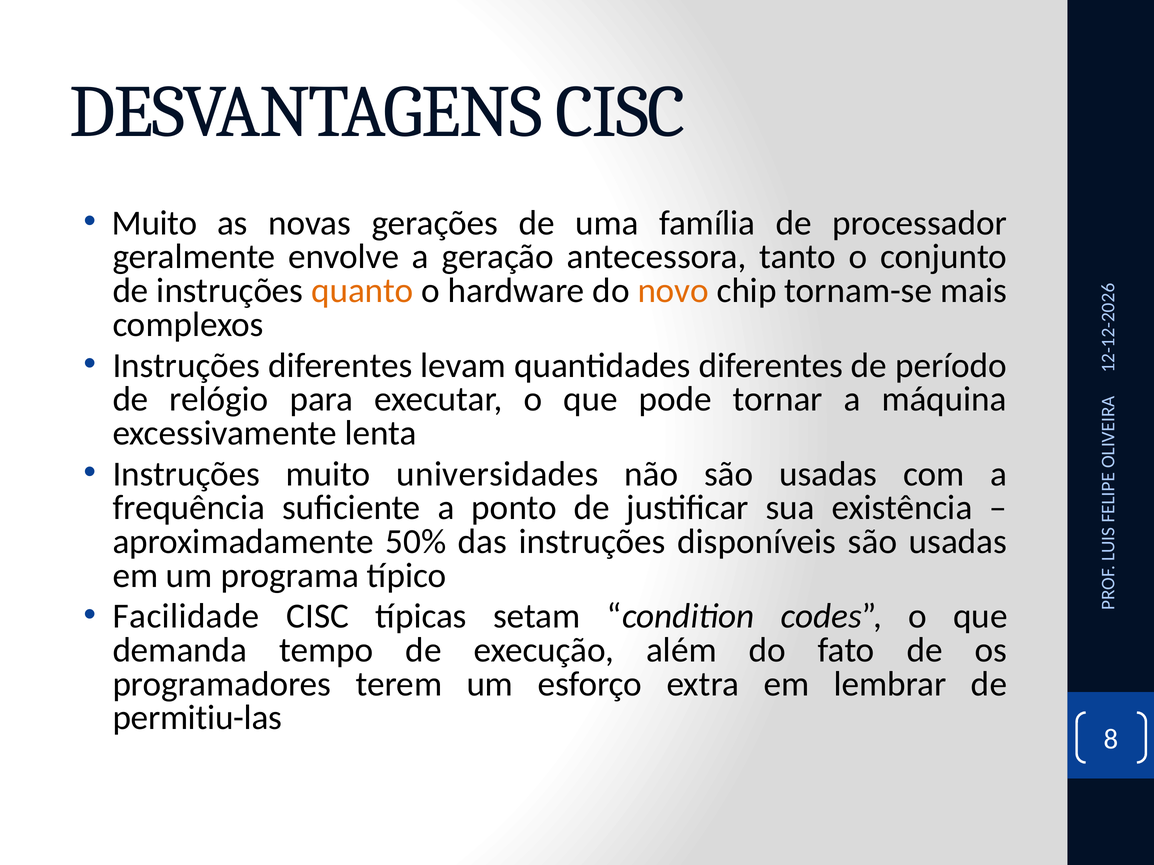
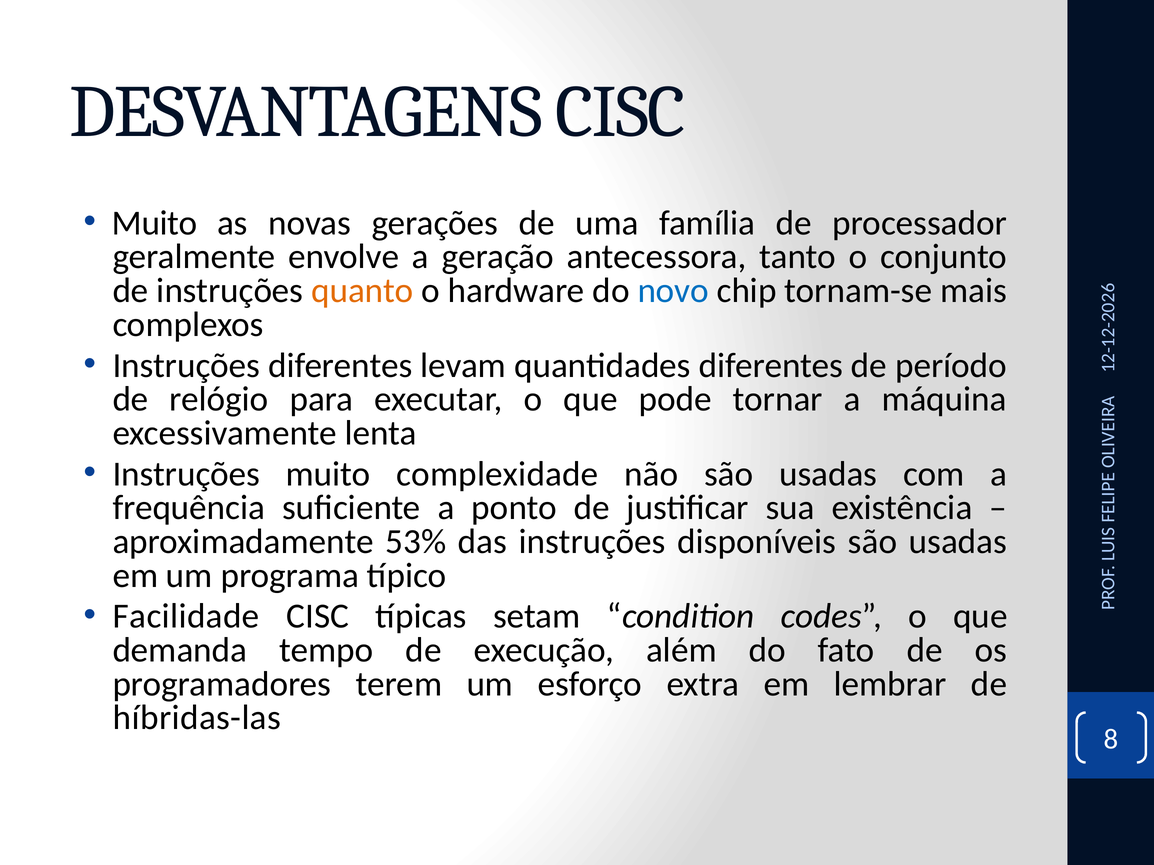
novo colour: orange -> blue
universidades: universidades -> complexidade
50%: 50% -> 53%
permitiu-las: permitiu-las -> híbridas-las
